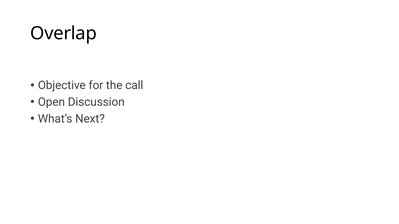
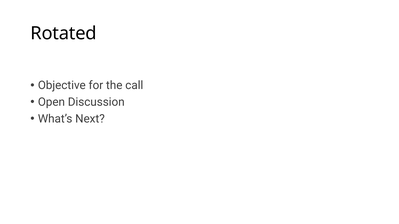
Overlap: Overlap -> Rotated
